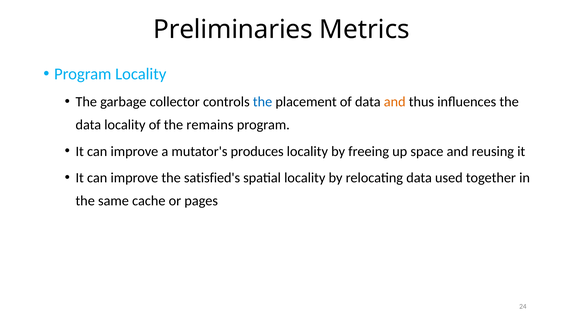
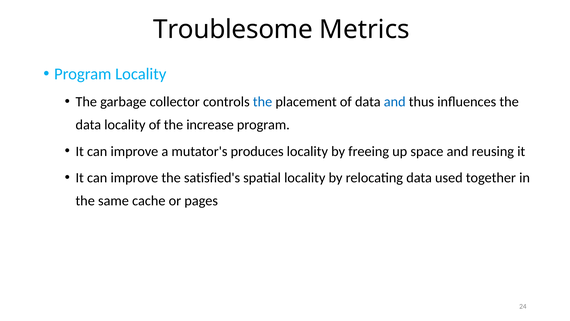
Preliminaries: Preliminaries -> Troublesome
and at (395, 102) colour: orange -> blue
remains: remains -> increase
